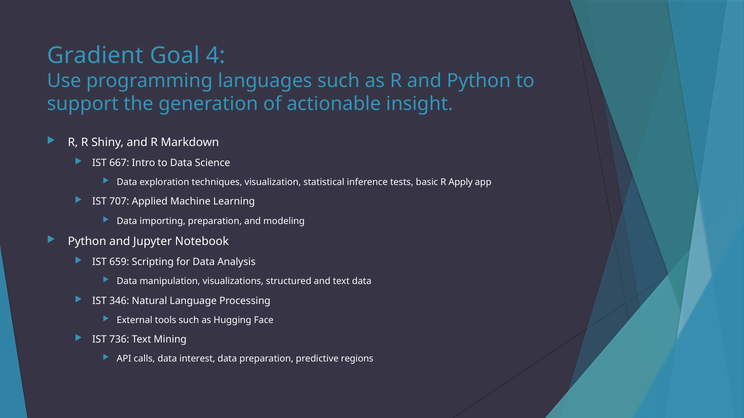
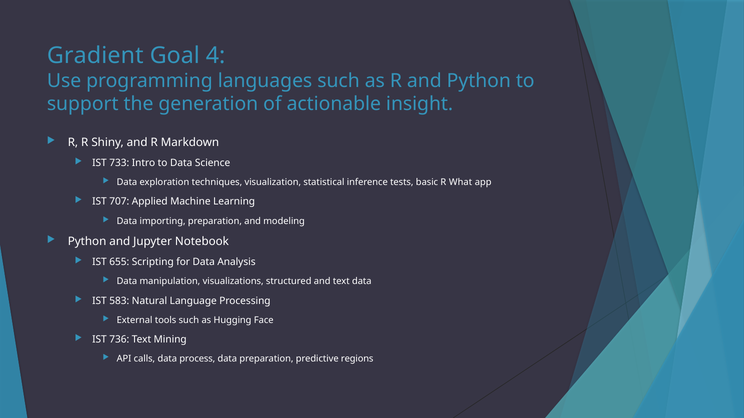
667: 667 -> 733
Apply: Apply -> What
659: 659 -> 655
346: 346 -> 583
interest: interest -> process
